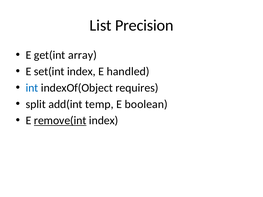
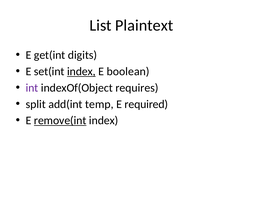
Precision: Precision -> Plaintext
array: array -> digits
index at (81, 72) underline: none -> present
handled: handled -> boolean
int colour: blue -> purple
boolean: boolean -> required
